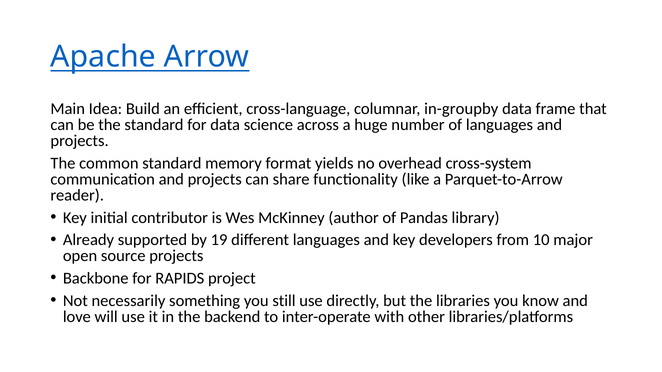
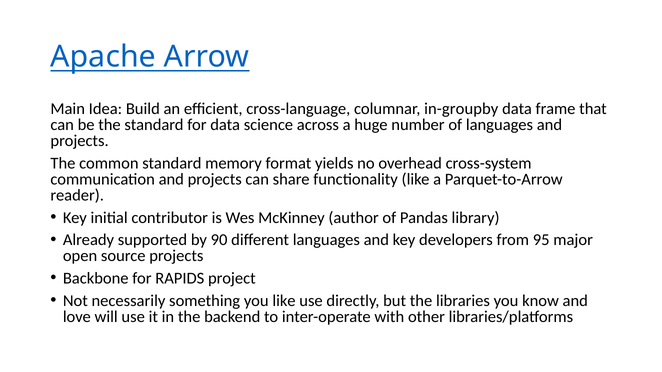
19: 19 -> 90
10: 10 -> 95
you still: still -> like
